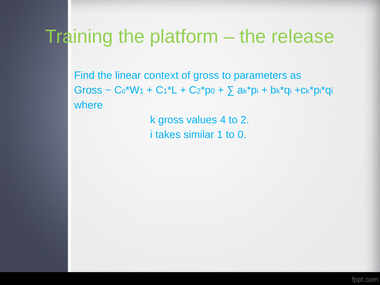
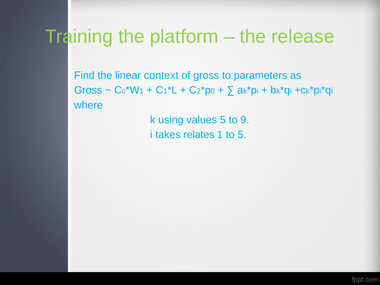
k gross: gross -> using
values 4: 4 -> 5
to 2: 2 -> 9
similar: similar -> relates
to 0: 0 -> 5
